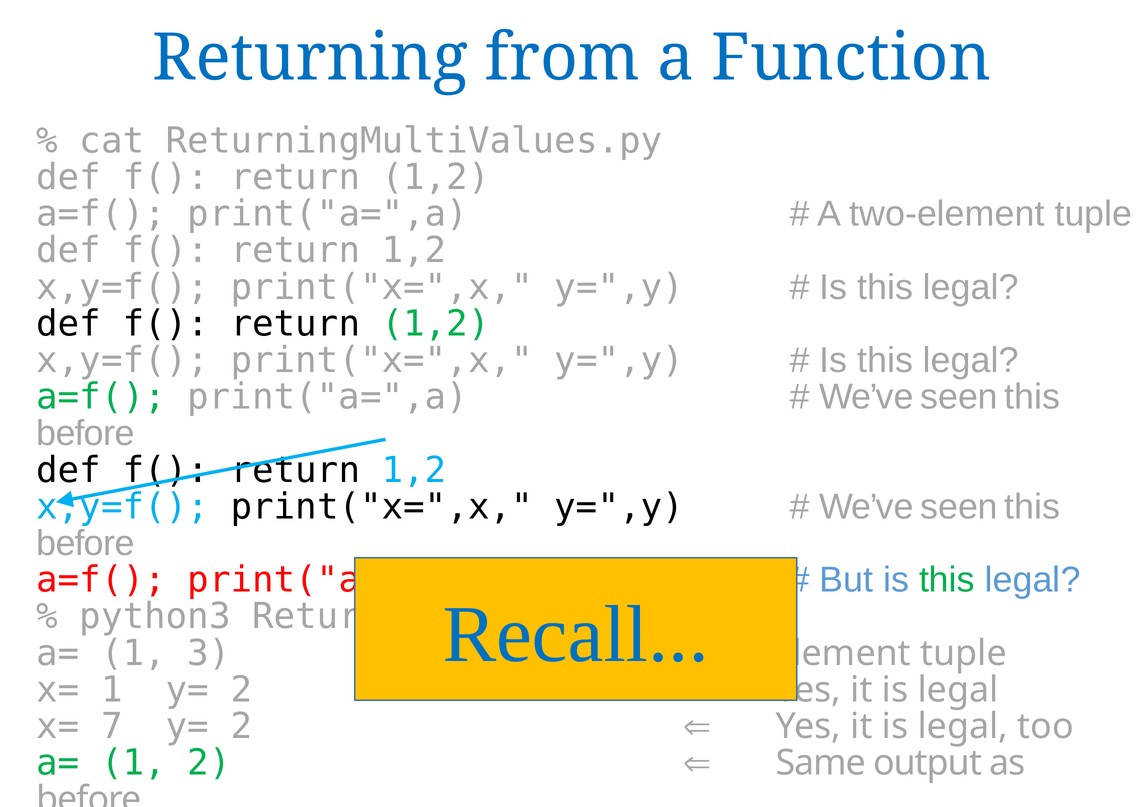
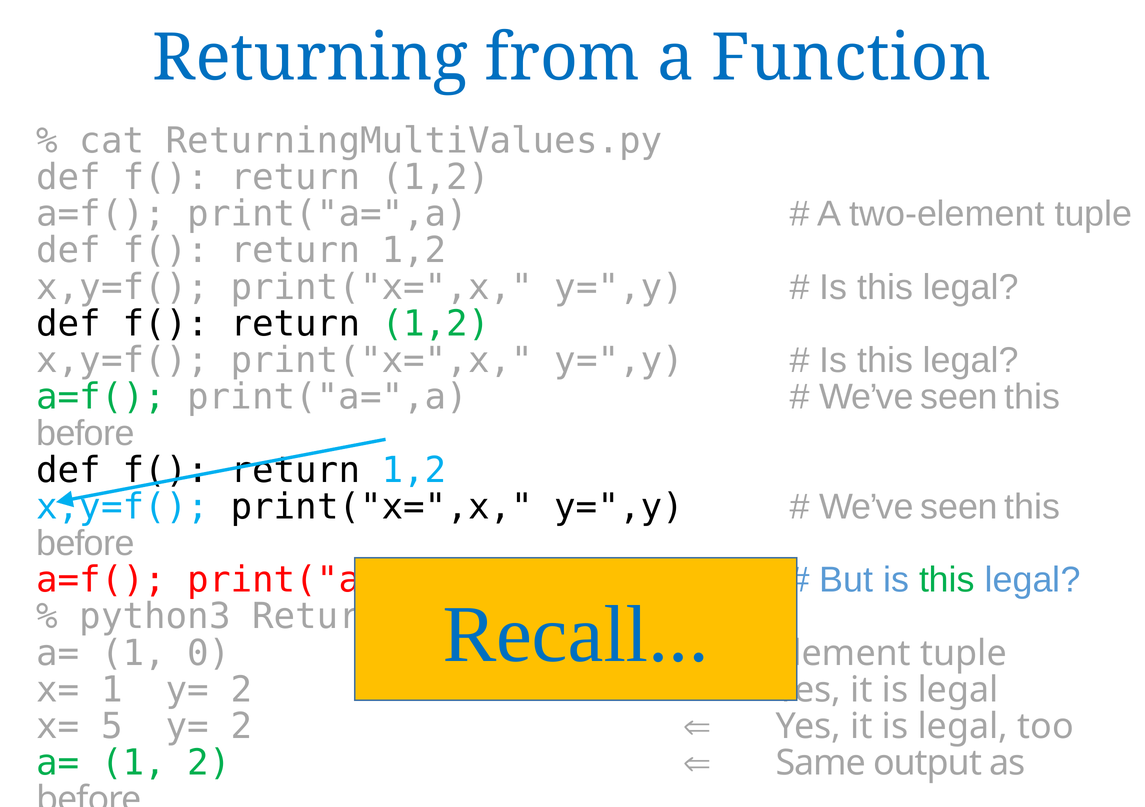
3: 3 -> 0
7: 7 -> 5
